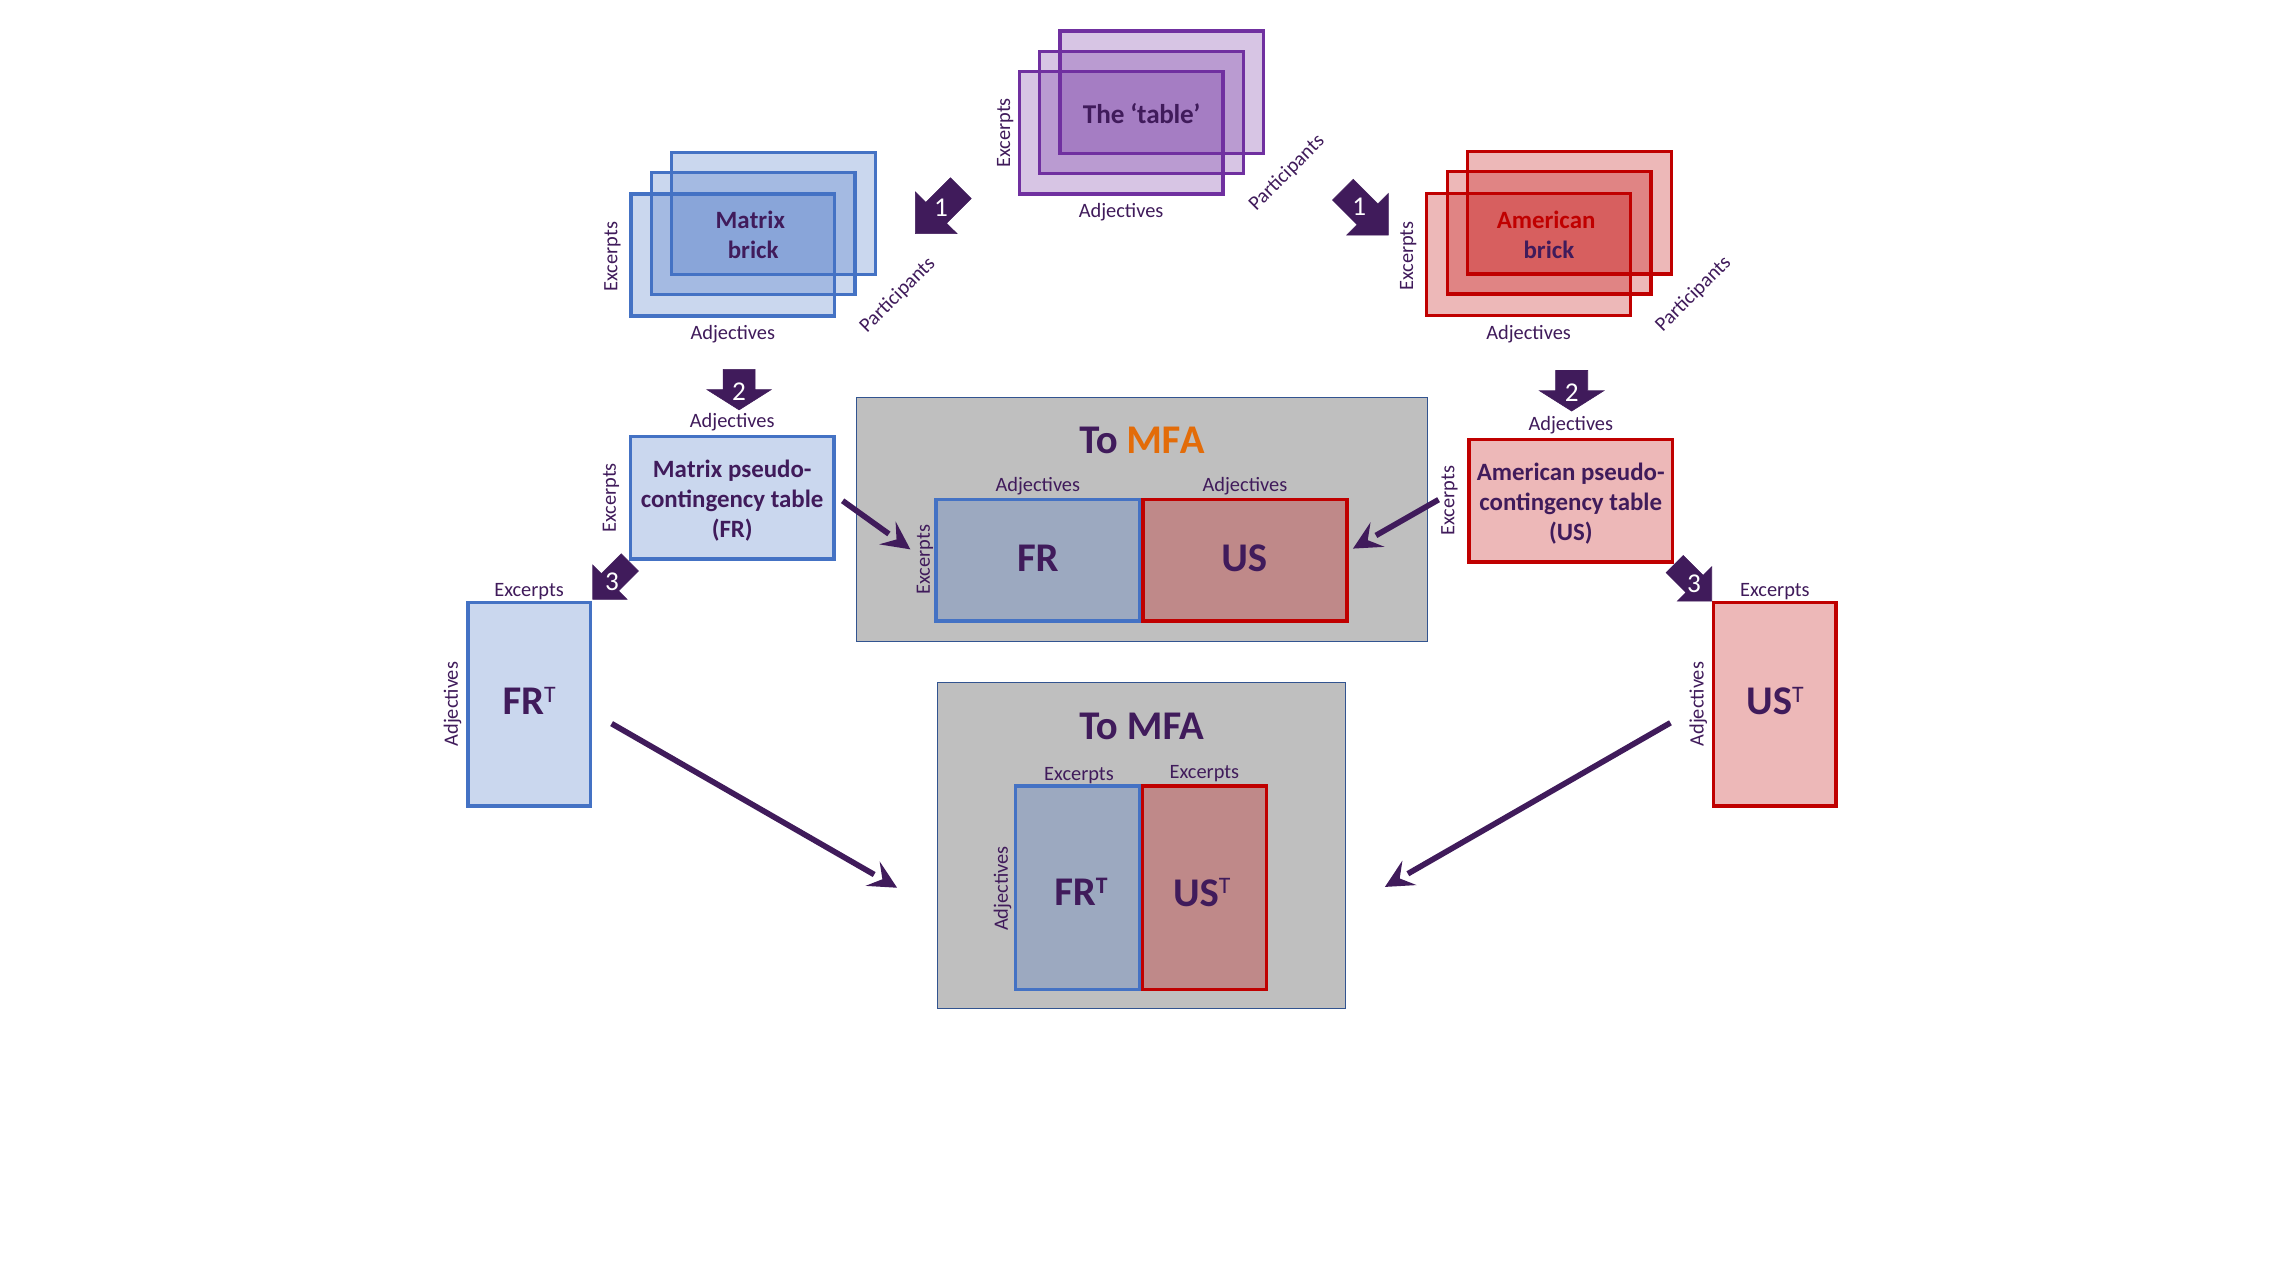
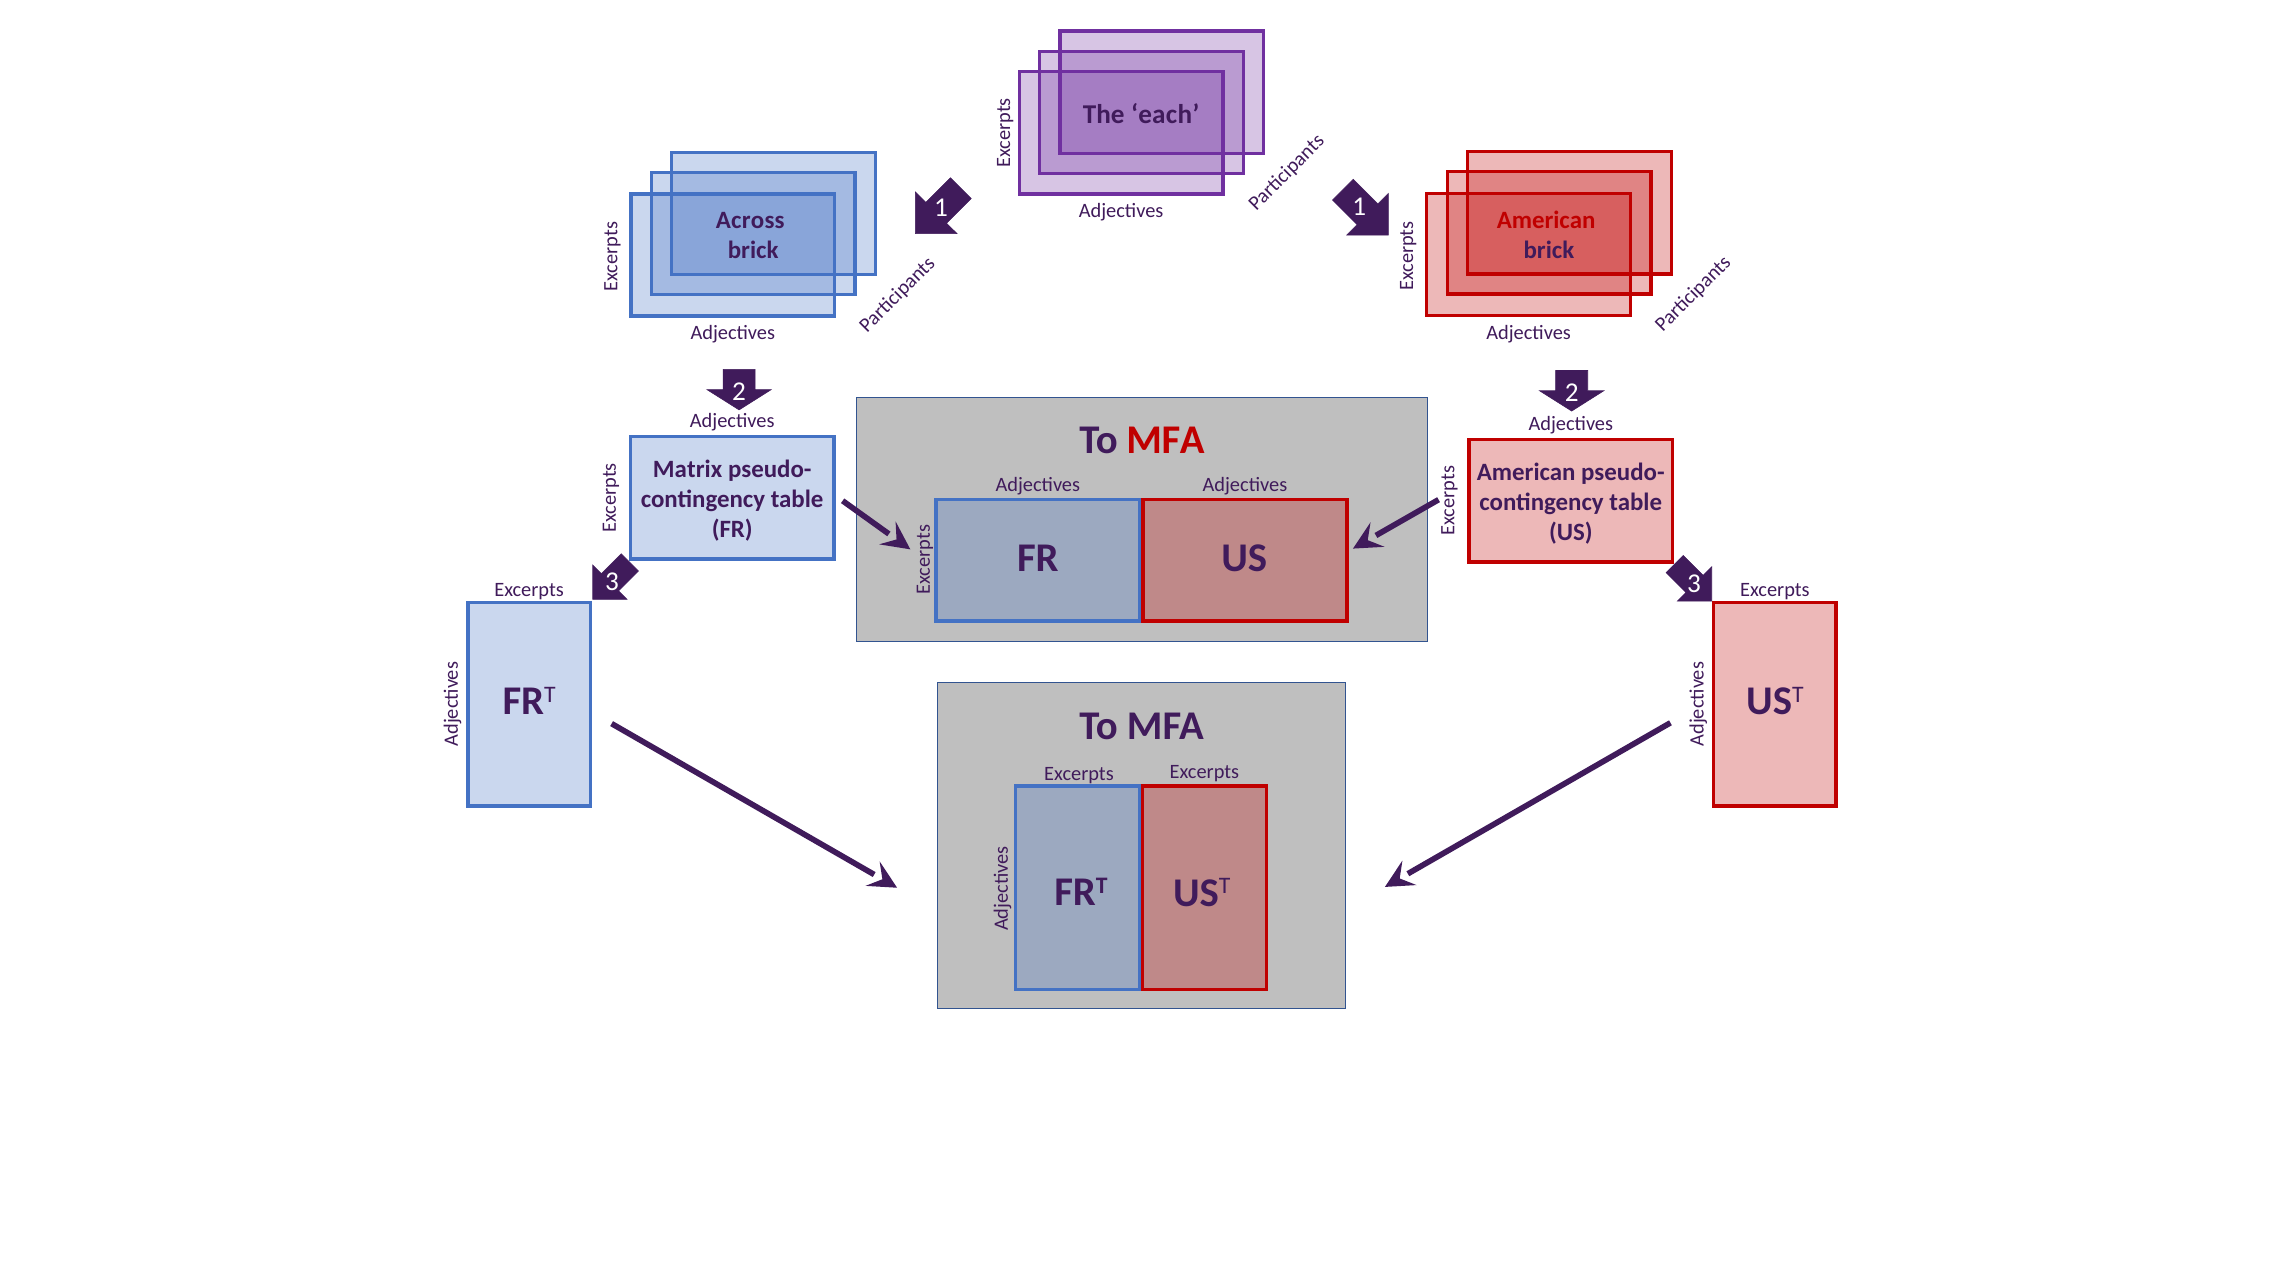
The table: table -> each
Matrix at (750, 221): Matrix -> Across
MFA at (1166, 440) colour: orange -> red
